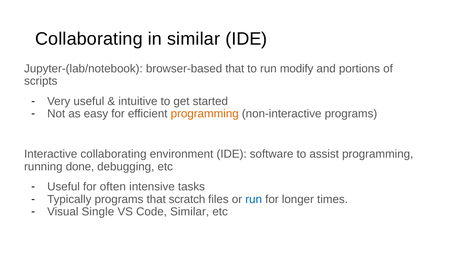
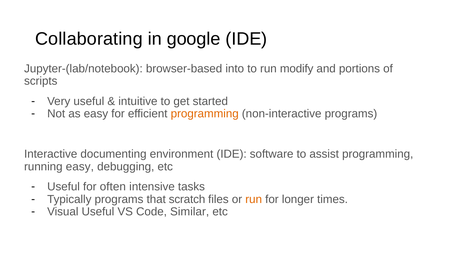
in similar: similar -> google
browser-based that: that -> into
Interactive collaborating: collaborating -> documenting
running done: done -> easy
run at (254, 199) colour: blue -> orange
Visual Single: Single -> Useful
